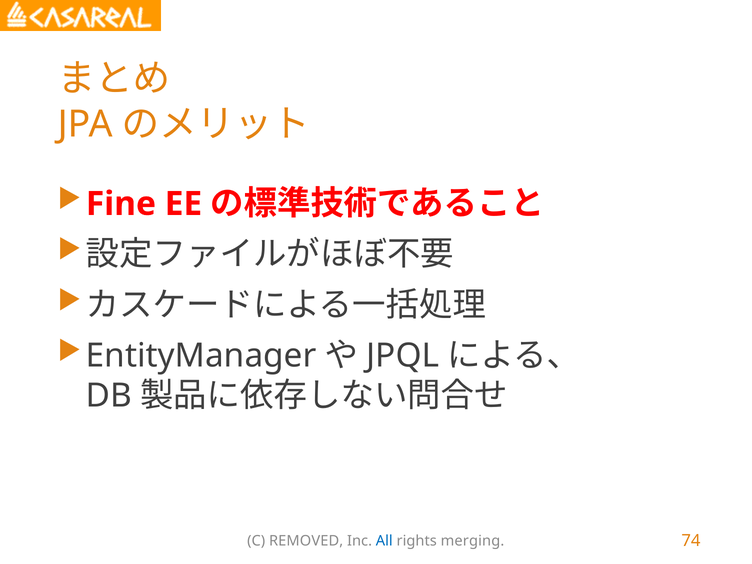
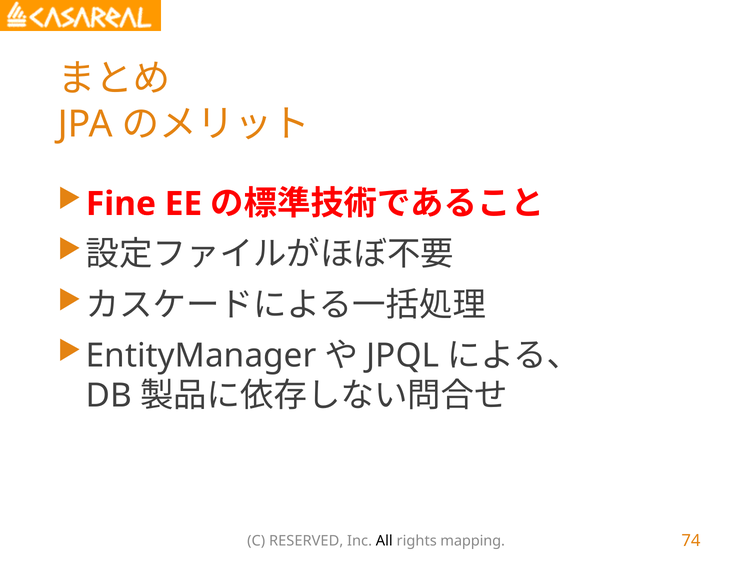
REMOVED: REMOVED -> RESERVED
All colour: blue -> black
merging: merging -> mapping
